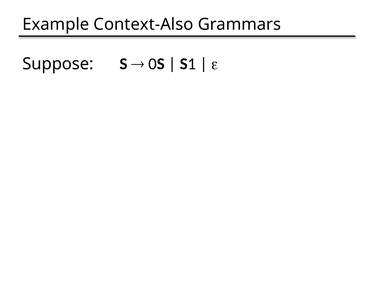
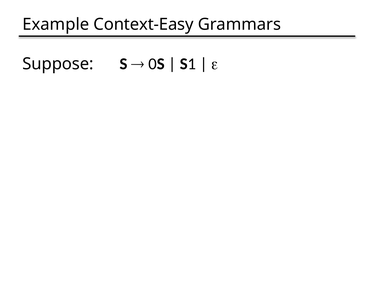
Context-Also: Context-Also -> Context-Easy
